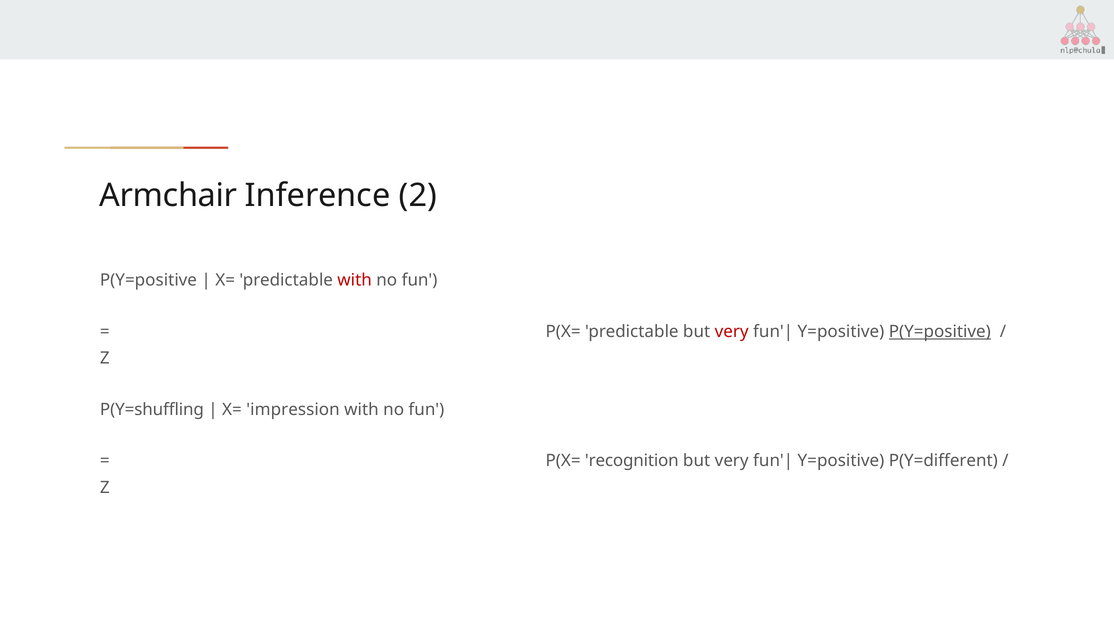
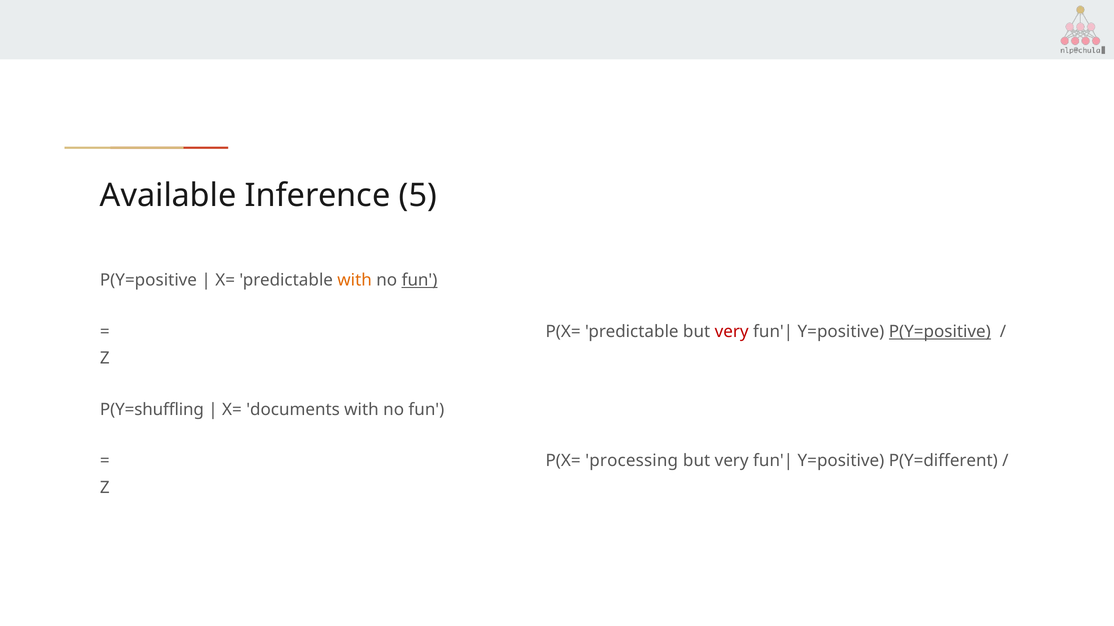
Armchair: Armchair -> Available
2: 2 -> 5
with at (355, 280) colour: red -> orange
fun at (420, 280) underline: none -> present
impression: impression -> documents
recognition: recognition -> processing
